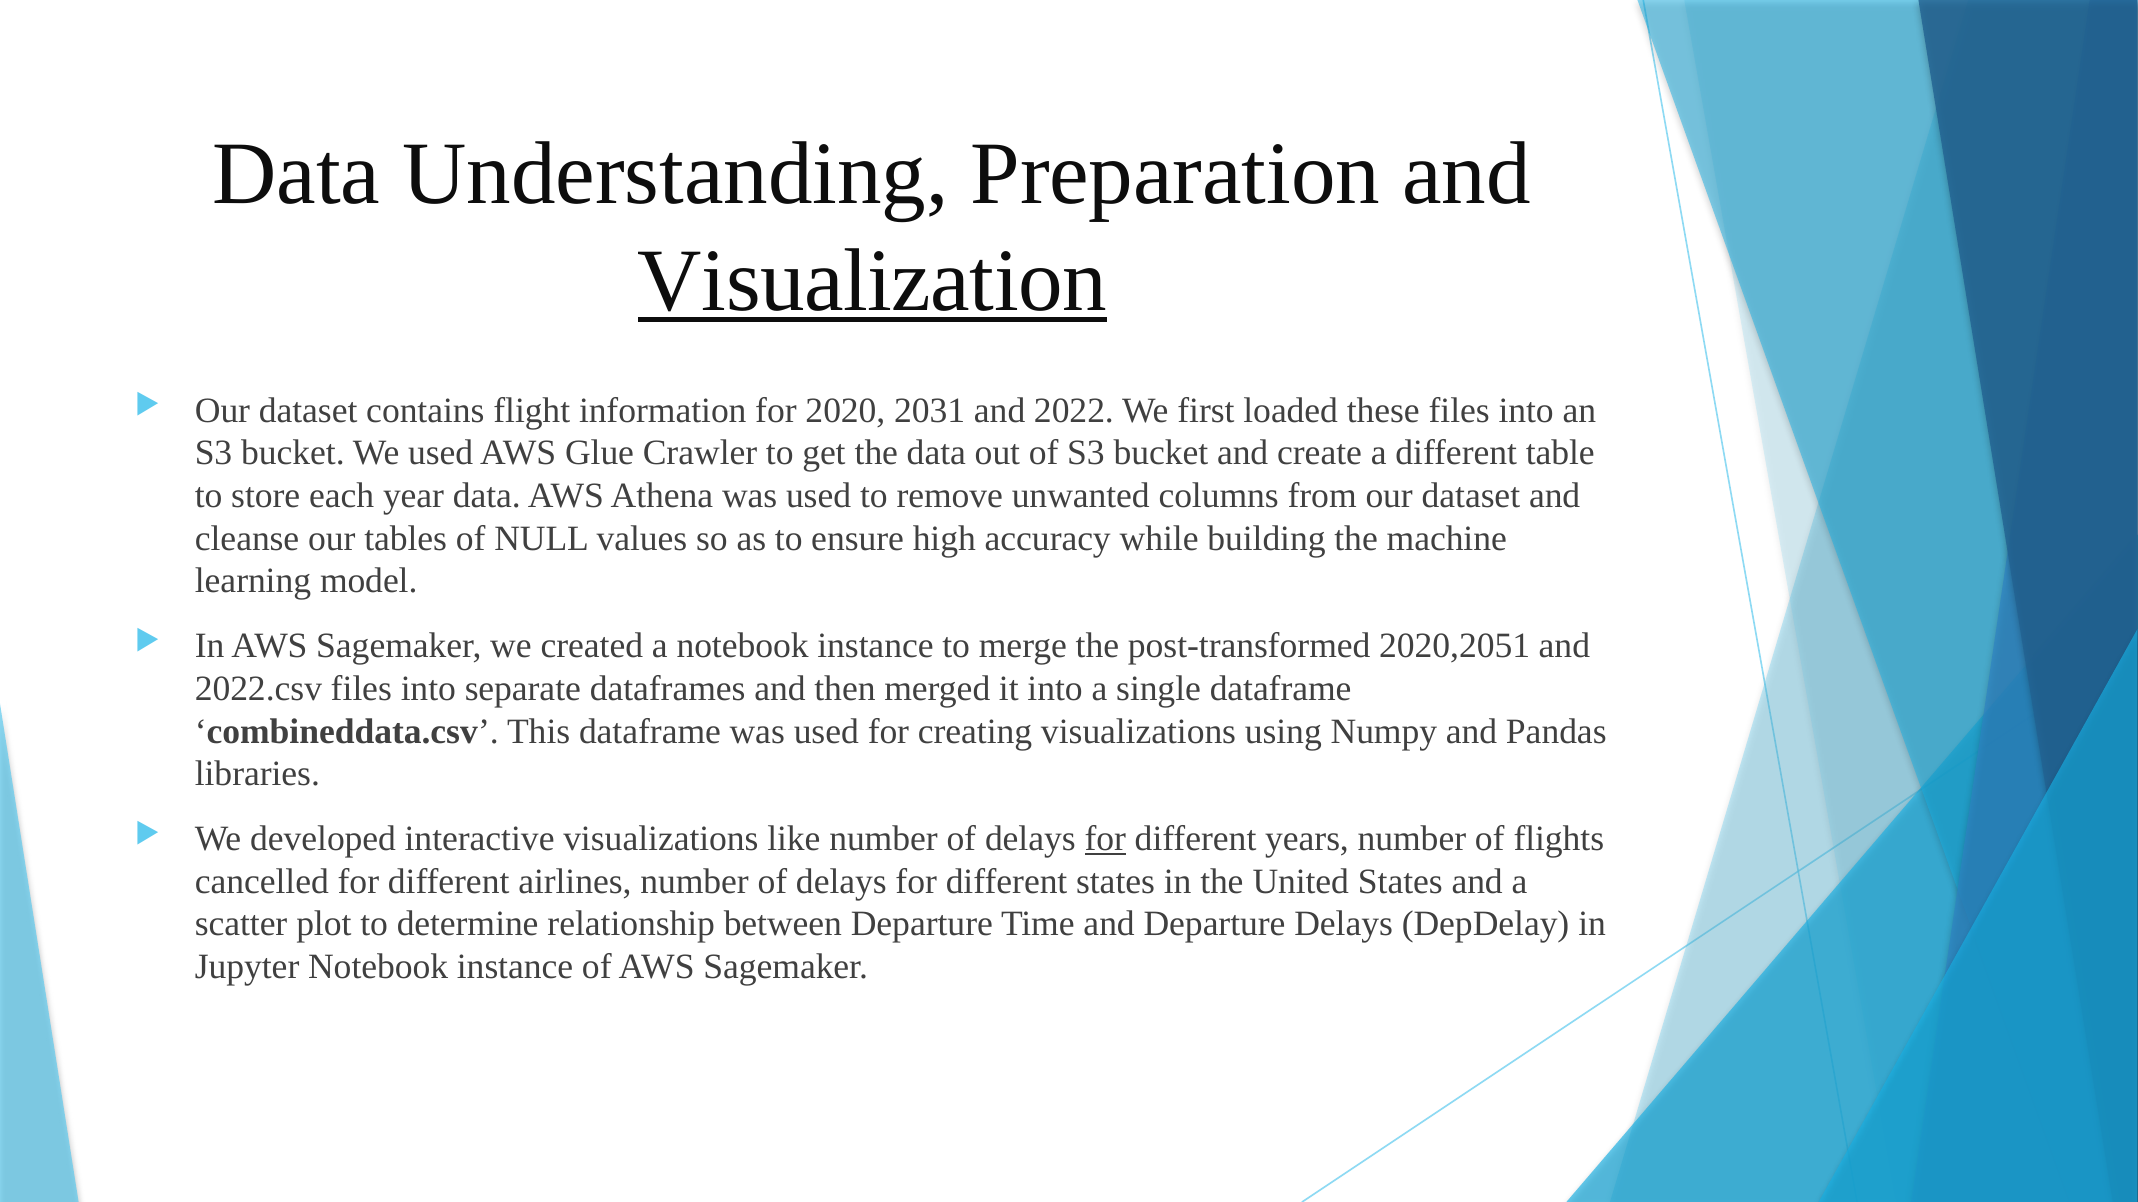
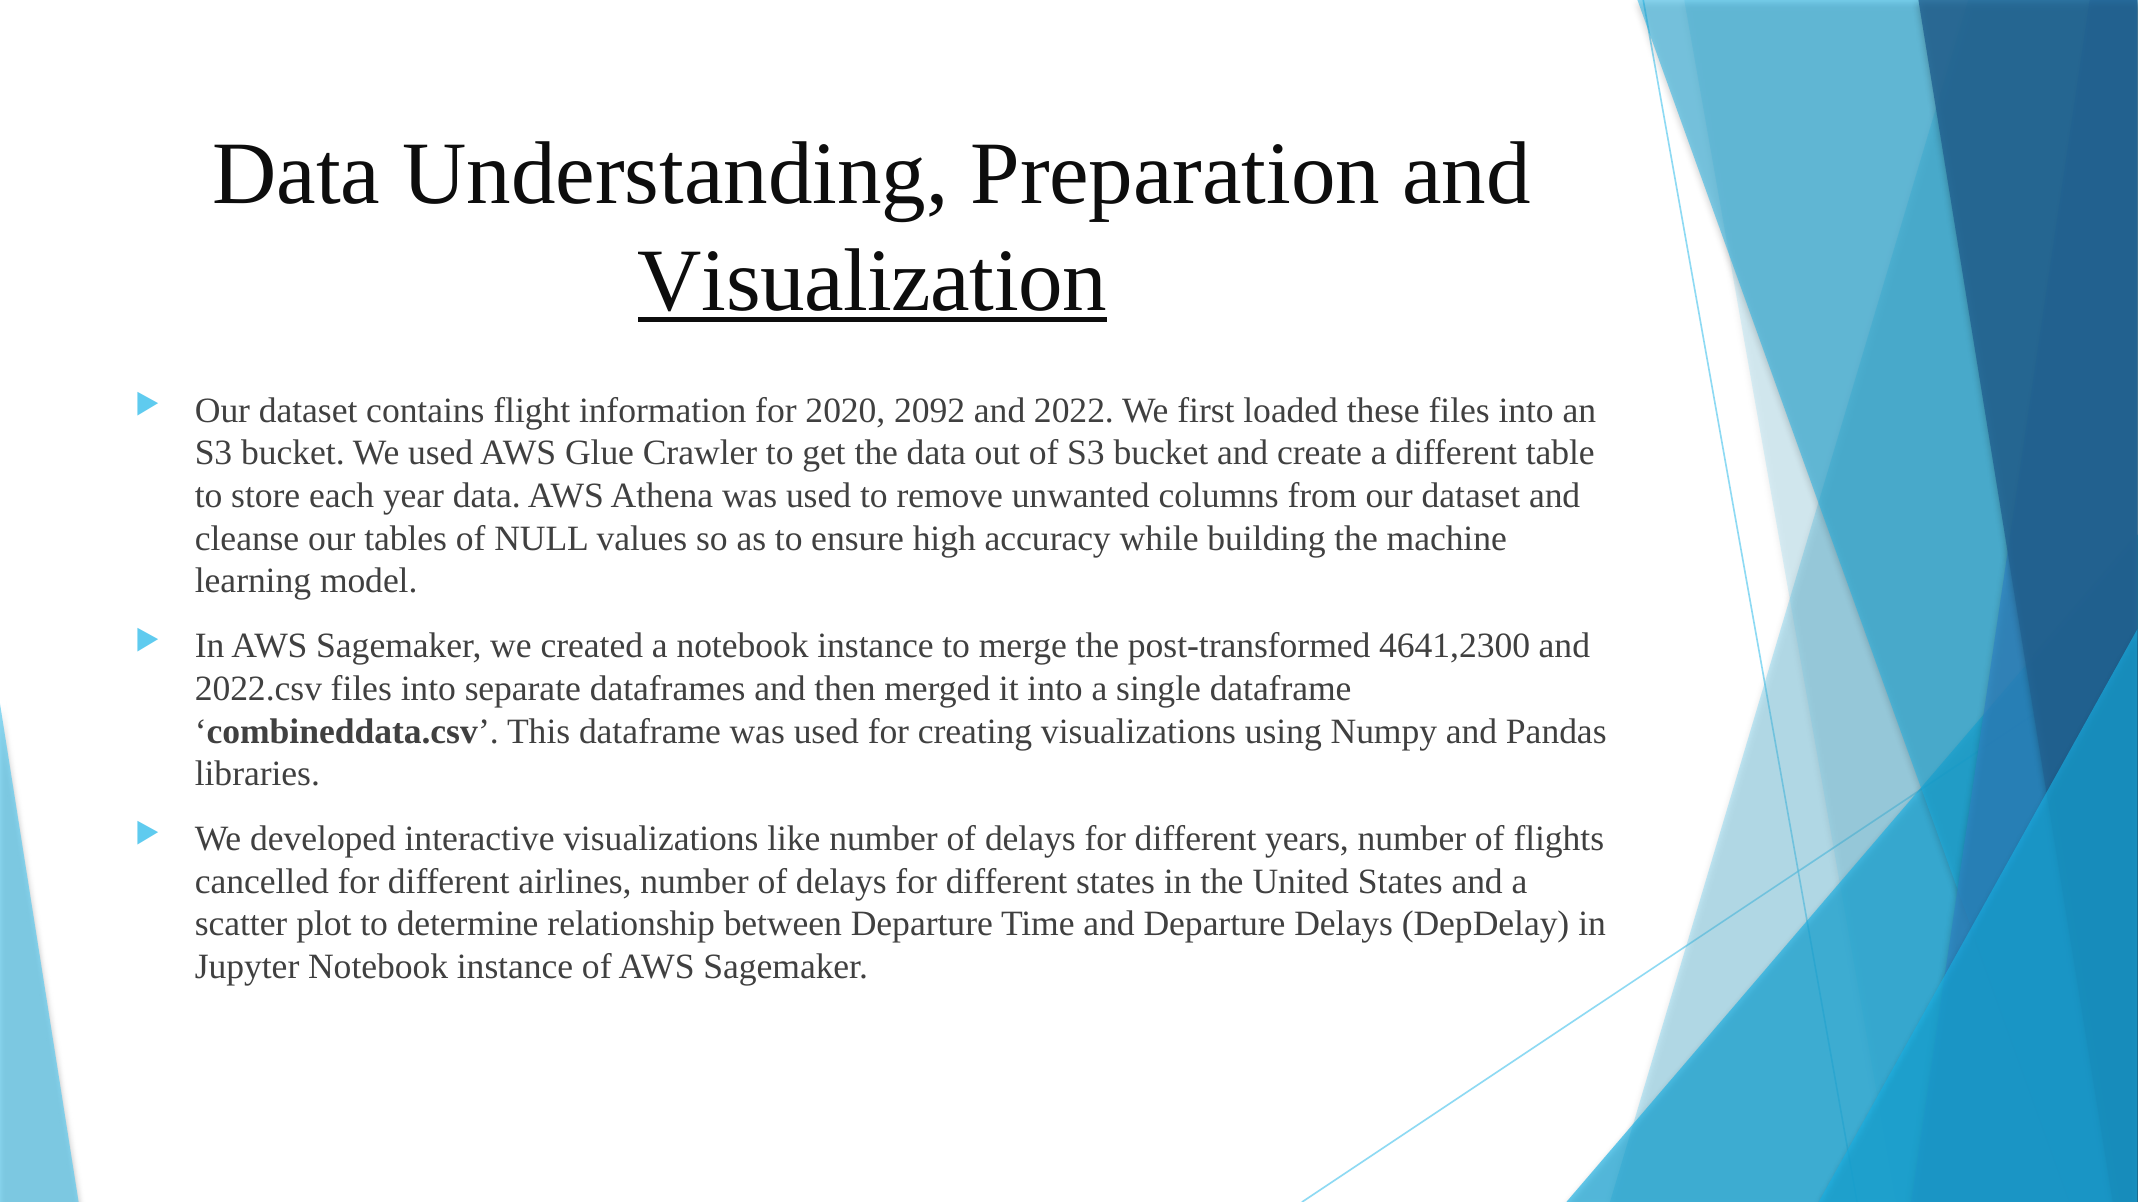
2031: 2031 -> 2092
2020,2051: 2020,2051 -> 4641,2300
for at (1105, 839) underline: present -> none
